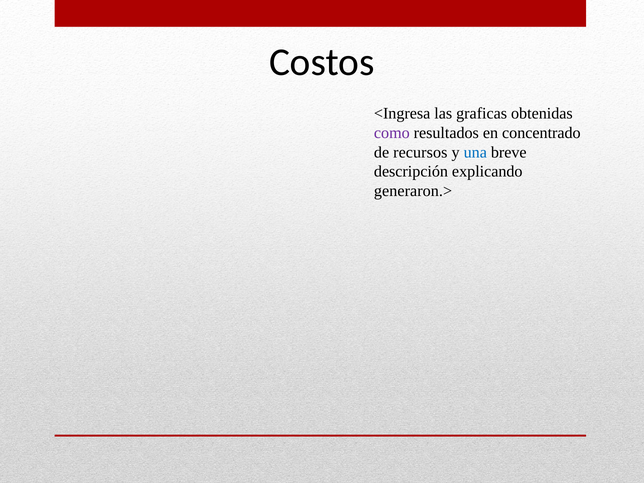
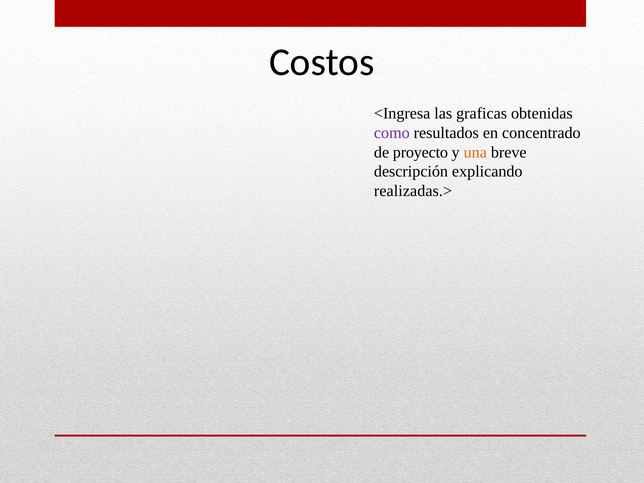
recursos: recursos -> proyecto
una colour: blue -> orange
generaron.>: generaron.> -> realizadas.>
